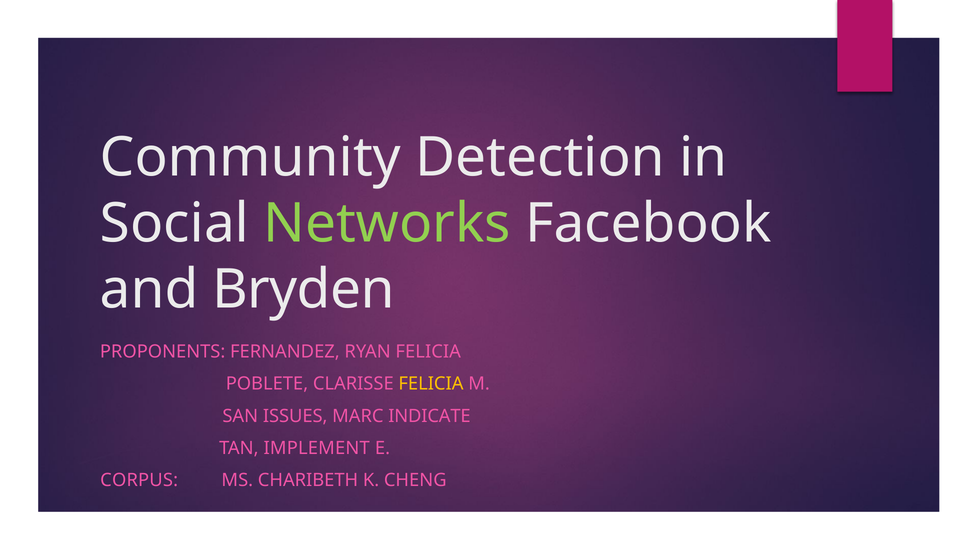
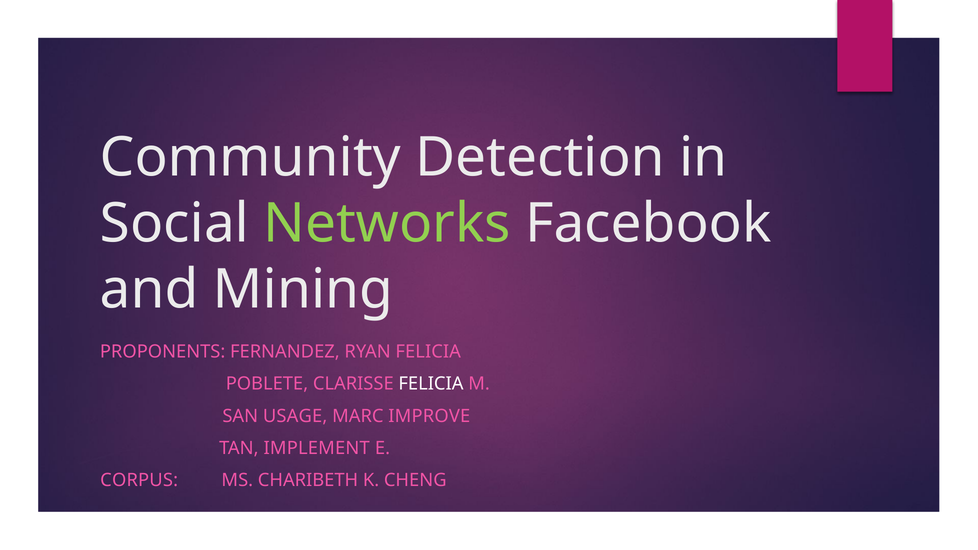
Bryden: Bryden -> Mining
FELICIA at (431, 384) colour: yellow -> white
ISSUES: ISSUES -> USAGE
INDICATE: INDICATE -> IMPROVE
